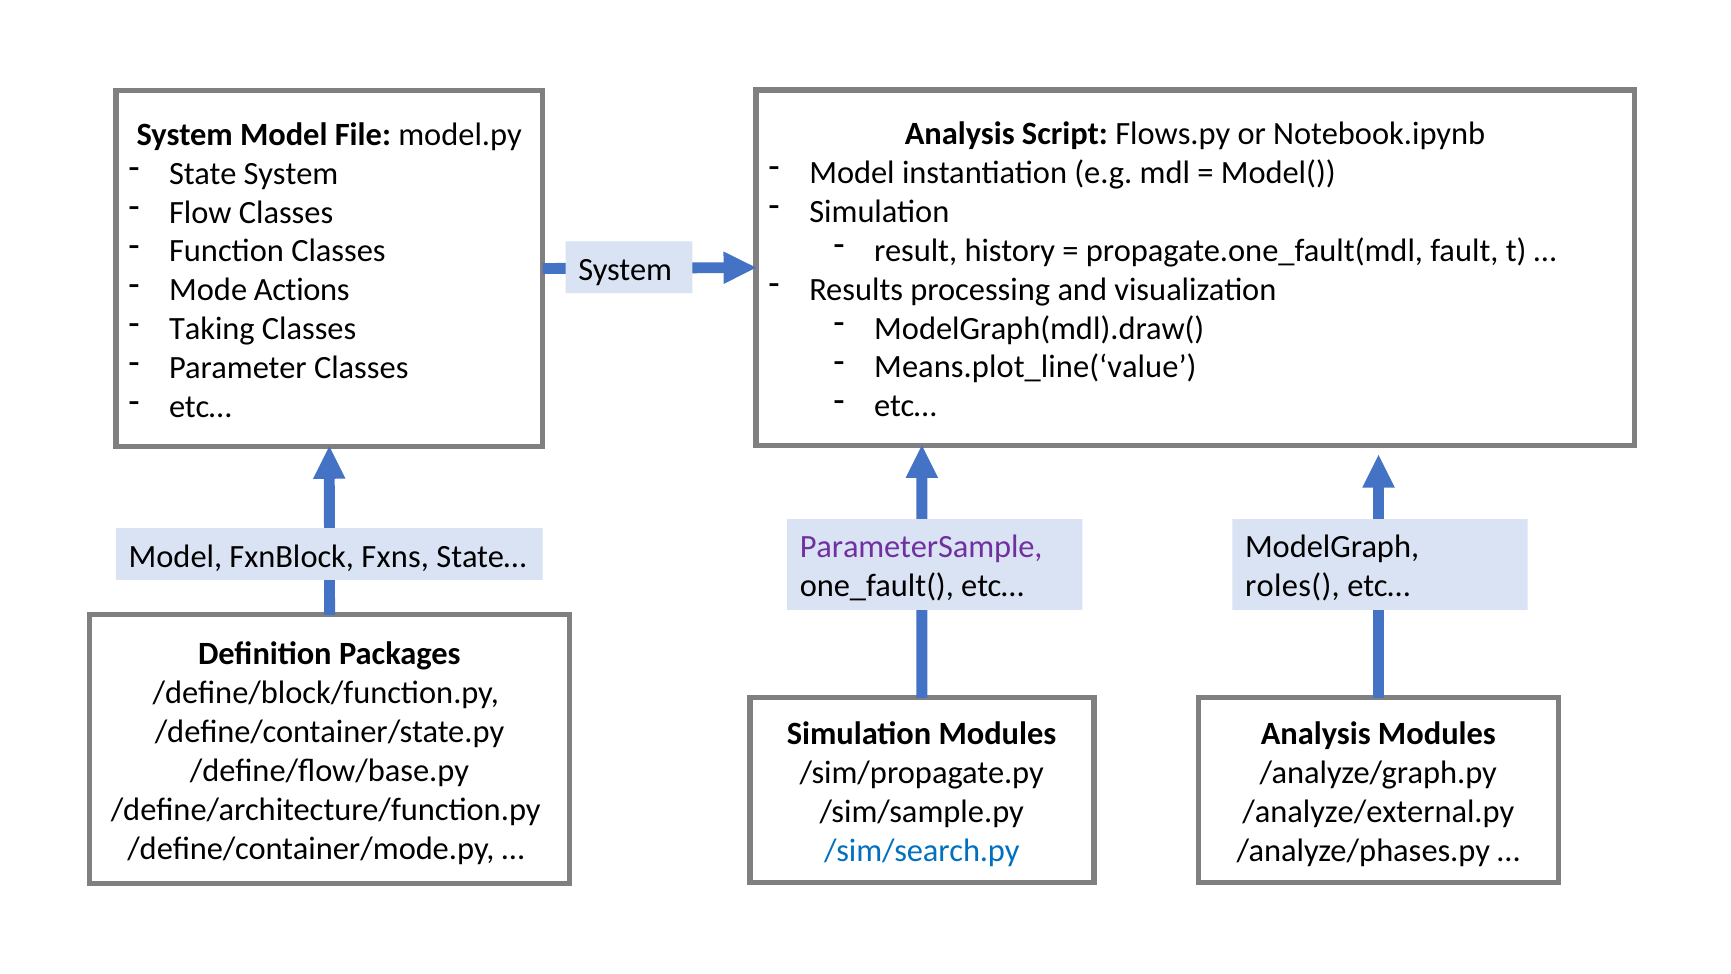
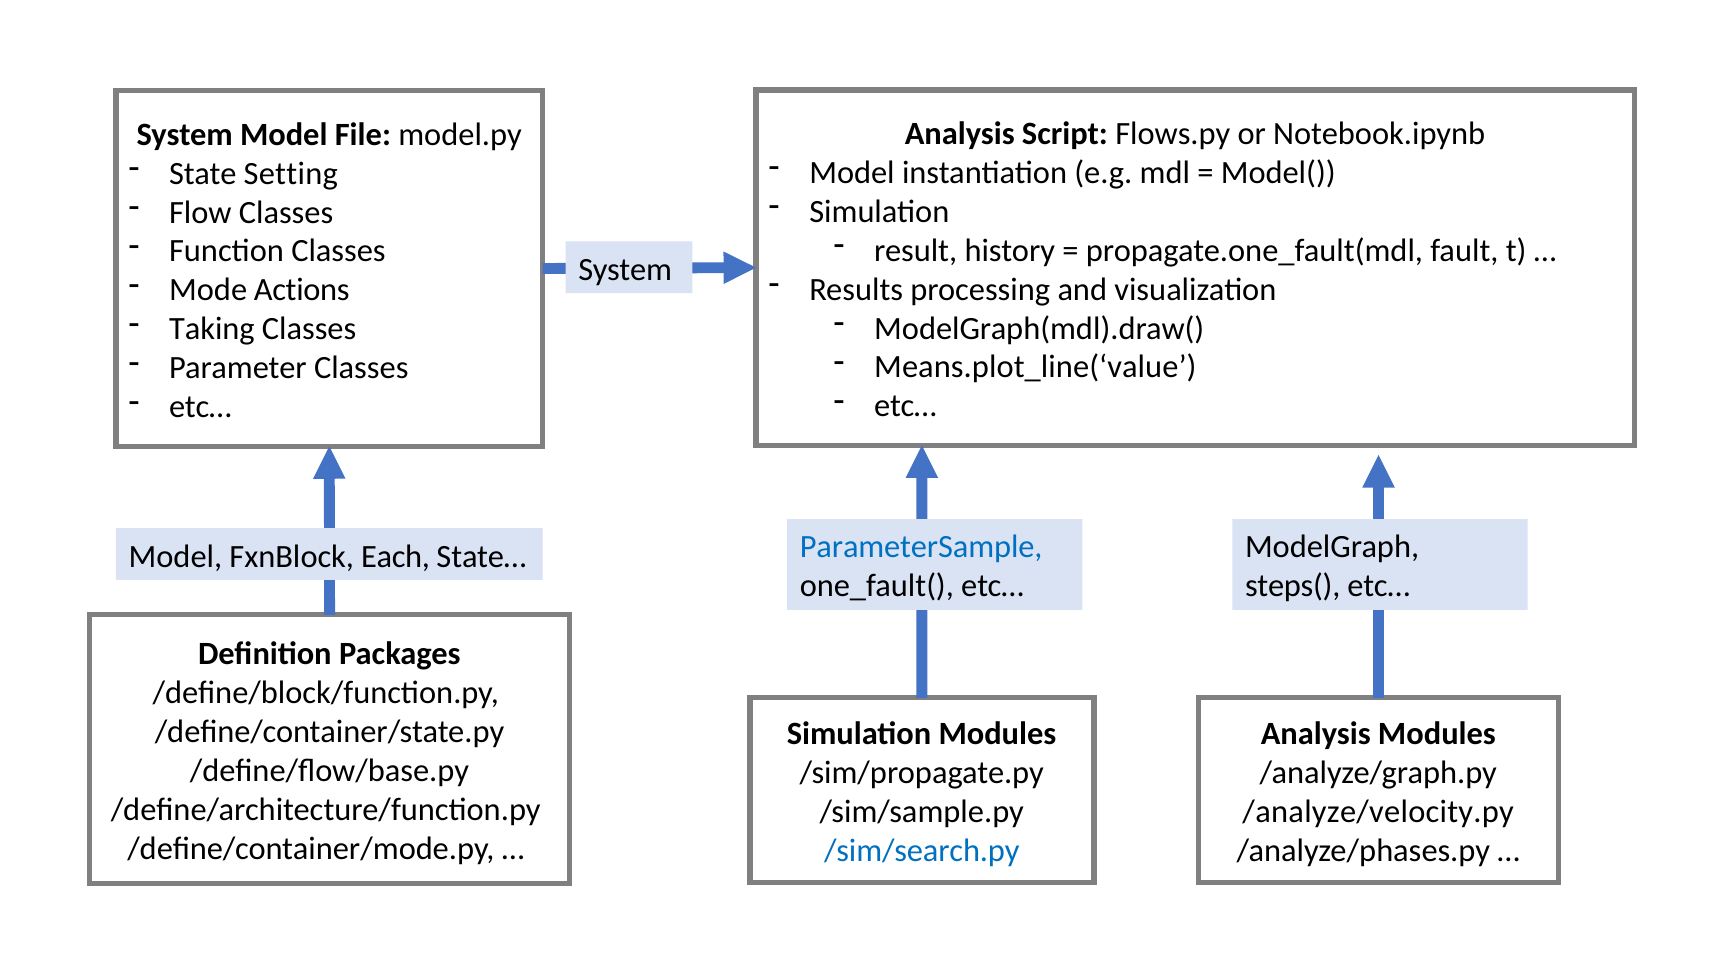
State System: System -> Setting
ParameterSample colour: purple -> blue
Fxns: Fxns -> Each
roles(: roles( -> steps(
/analyze/external.py: /analyze/external.py -> /analyze/velocity.py
